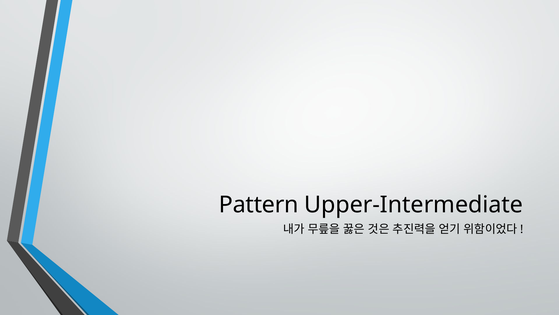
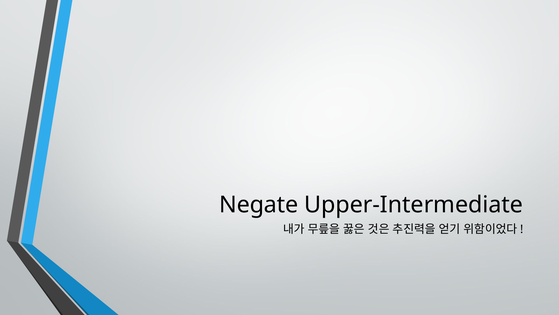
Pattern: Pattern -> Negate
